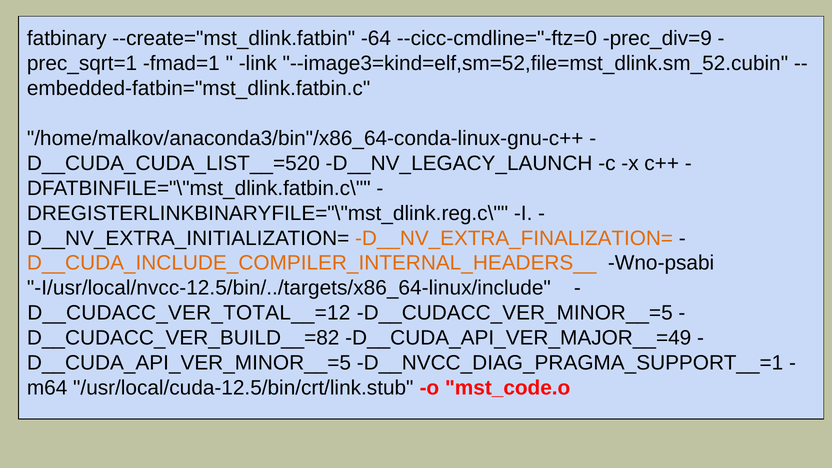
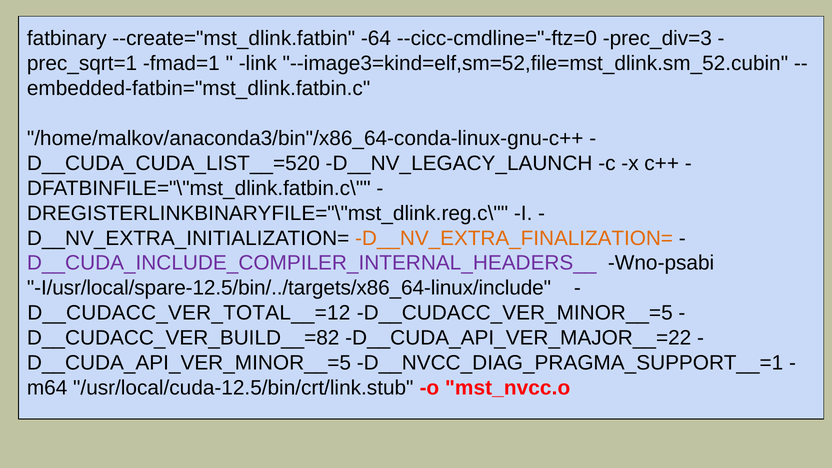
prec_div=9: prec_div=9 -> prec_div=3
D__CUDA_INCLUDE_COMPILER_INTERNAL_HEADERS__ colour: orange -> purple
I/usr/local/nvcc-12.5/bin/../targets/x86_64-linux/include: I/usr/local/nvcc-12.5/bin/../targets/x86_64-linux/include -> I/usr/local/spare-12.5/bin/../targets/x86_64-linux/include
D__CUDA_API_VER_MAJOR__=49: D__CUDA_API_VER_MAJOR__=49 -> D__CUDA_API_VER_MAJOR__=22
mst_code.o: mst_code.o -> mst_nvcc.o
